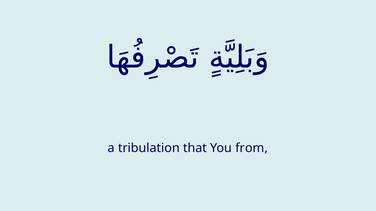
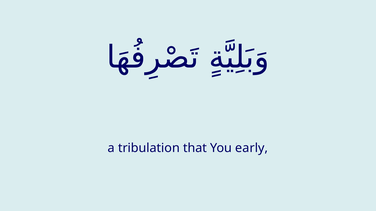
from: from -> early
